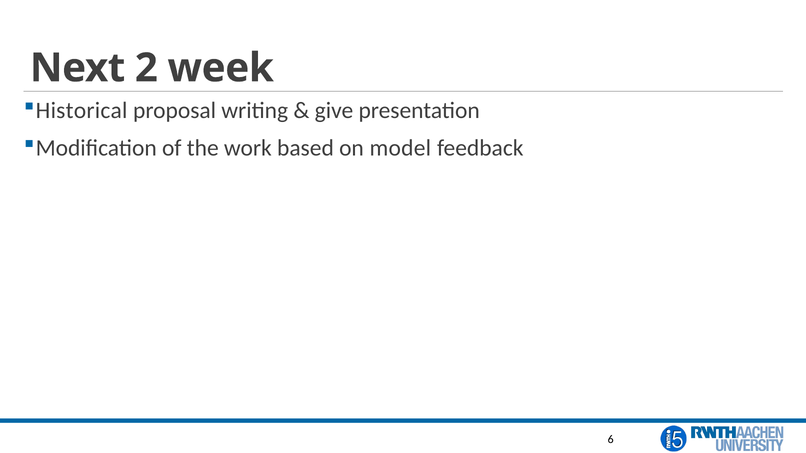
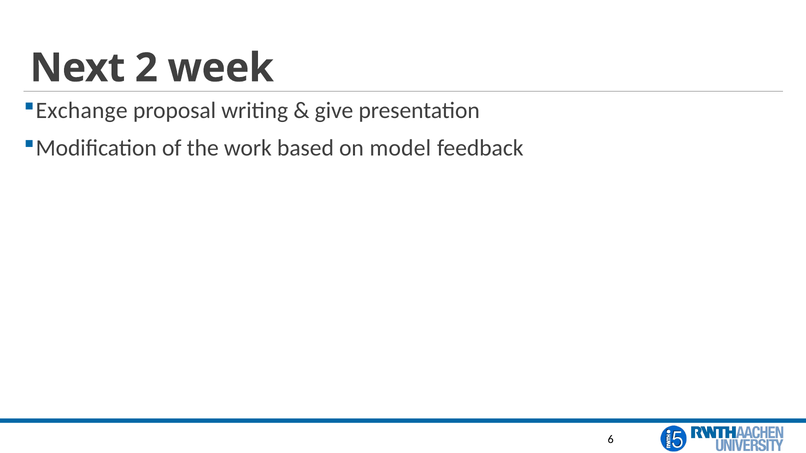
Historical: Historical -> Exchange
